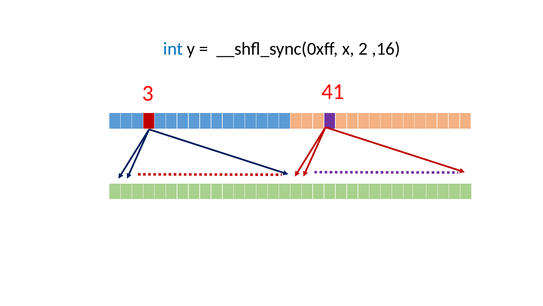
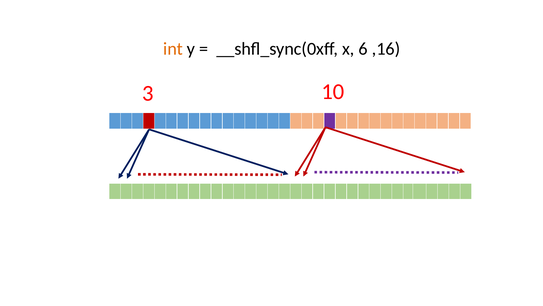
int colour: blue -> orange
2: 2 -> 6
41: 41 -> 10
